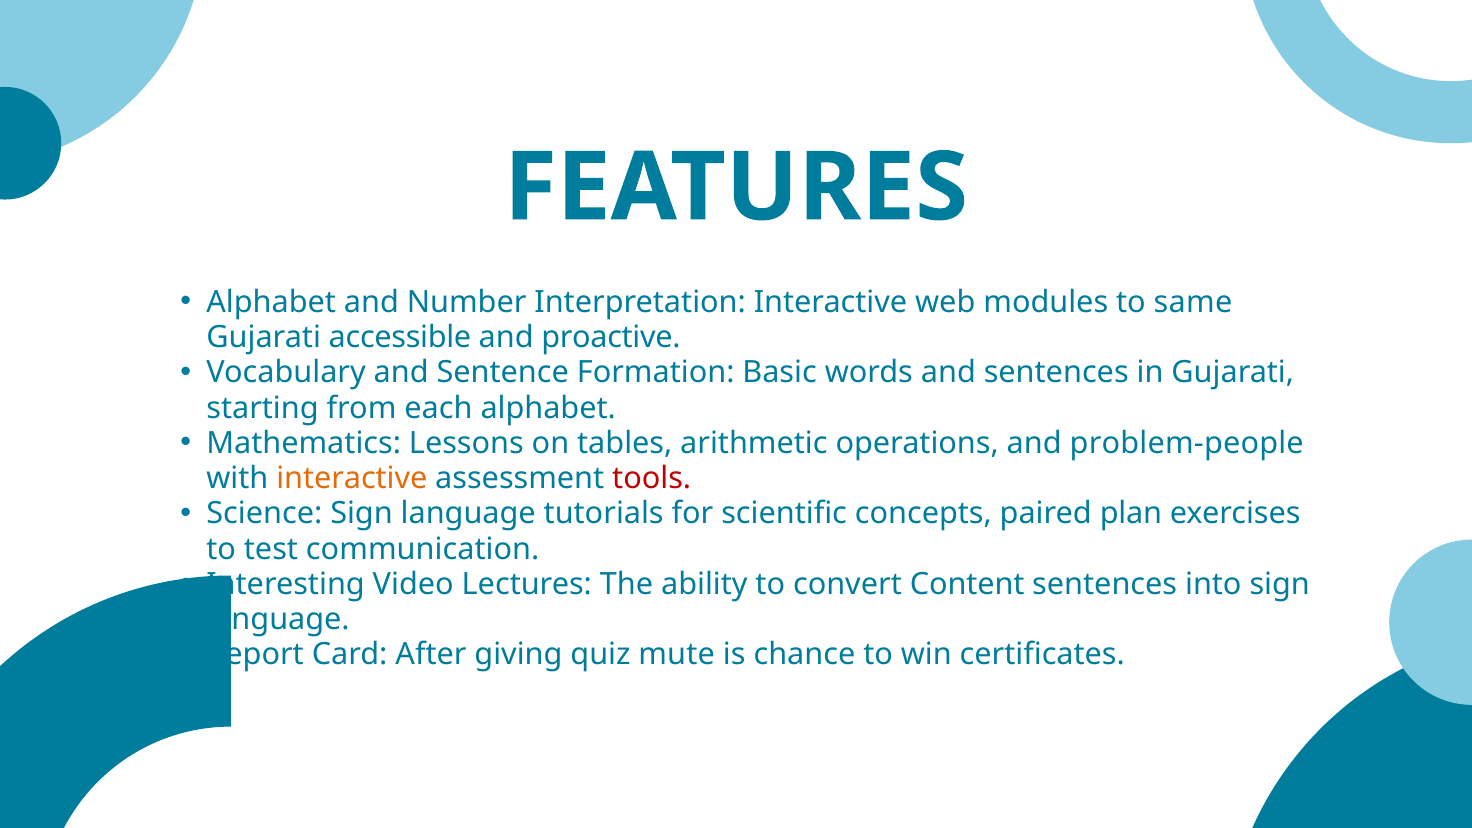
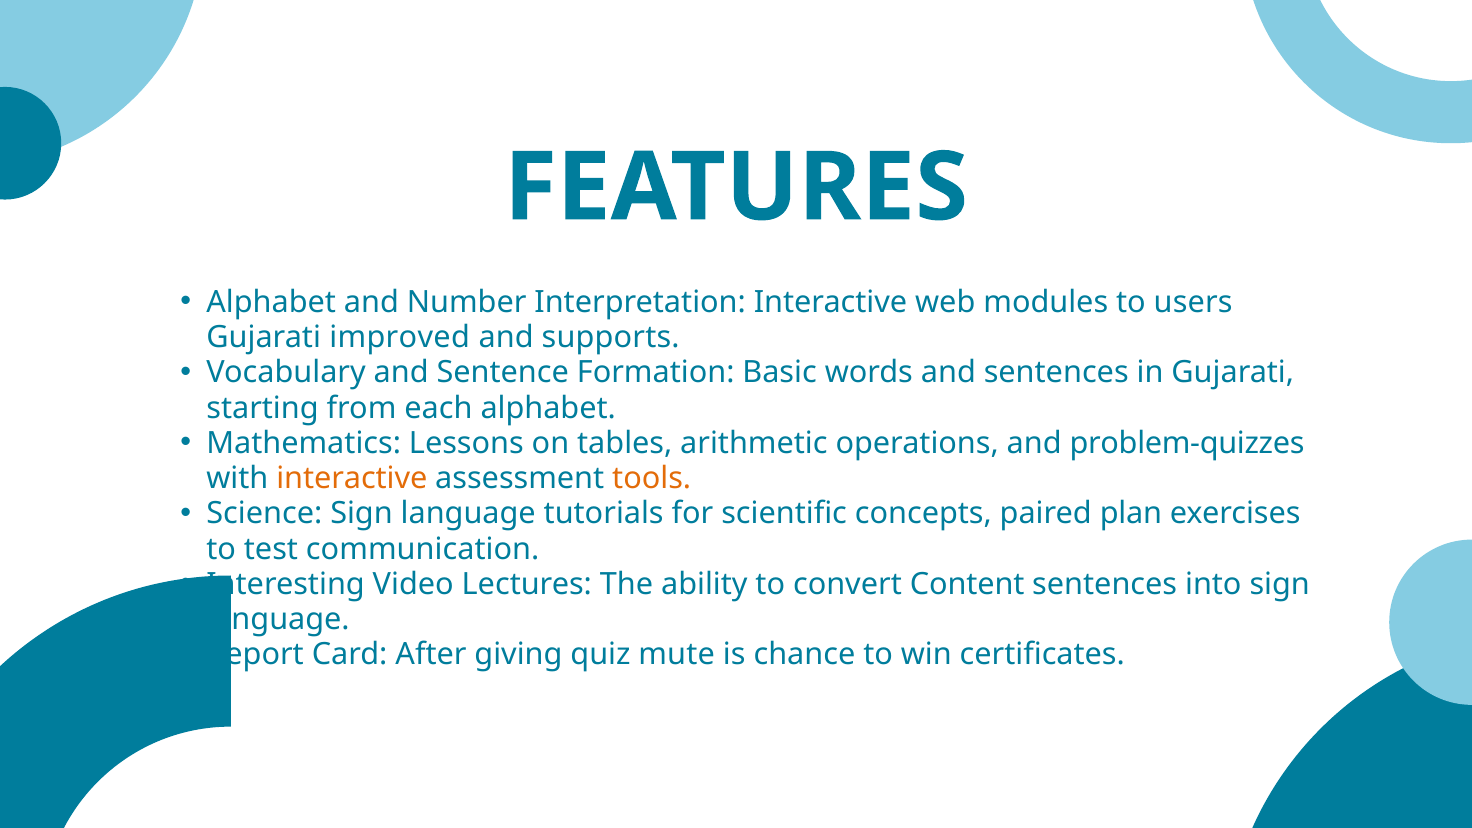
same: same -> users
accessible: accessible -> improved
proactive: proactive -> supports
problem-people: problem-people -> problem-quizzes
tools colour: red -> orange
